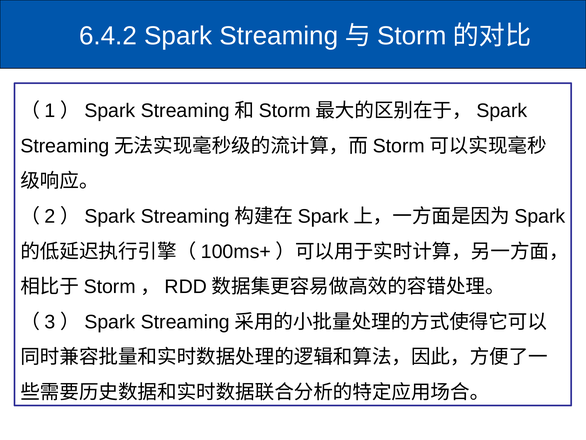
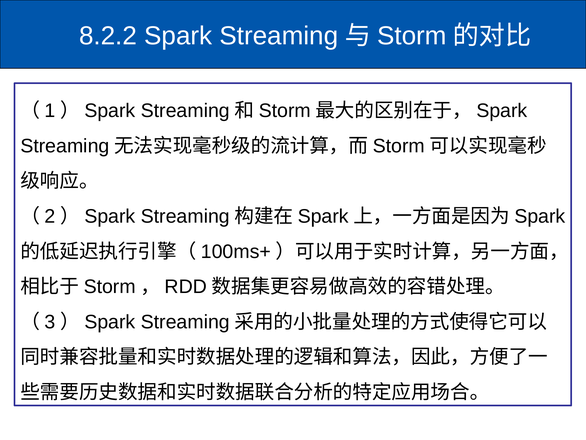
6.4.2: 6.4.2 -> 8.2.2
